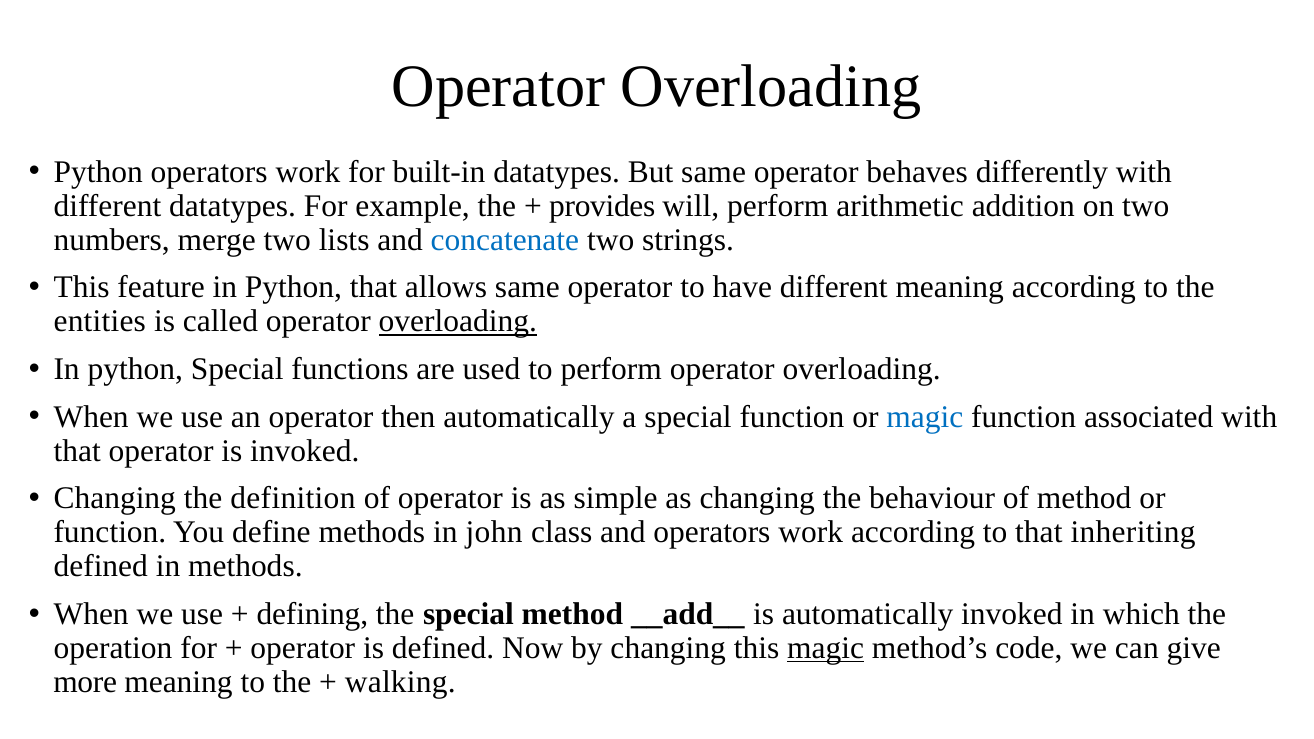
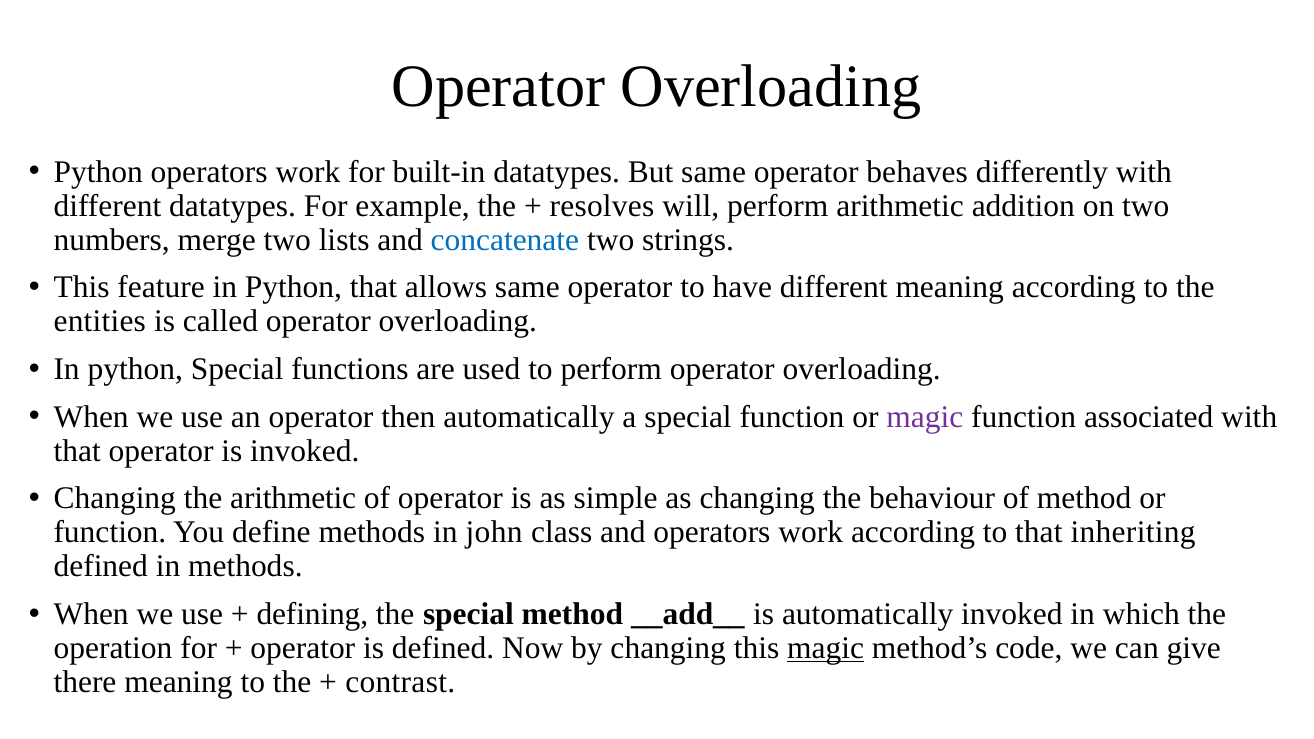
provides: provides -> resolves
overloading at (458, 321) underline: present -> none
magic at (925, 417) colour: blue -> purple
the definition: definition -> arithmetic
more: more -> there
walking: walking -> contrast
